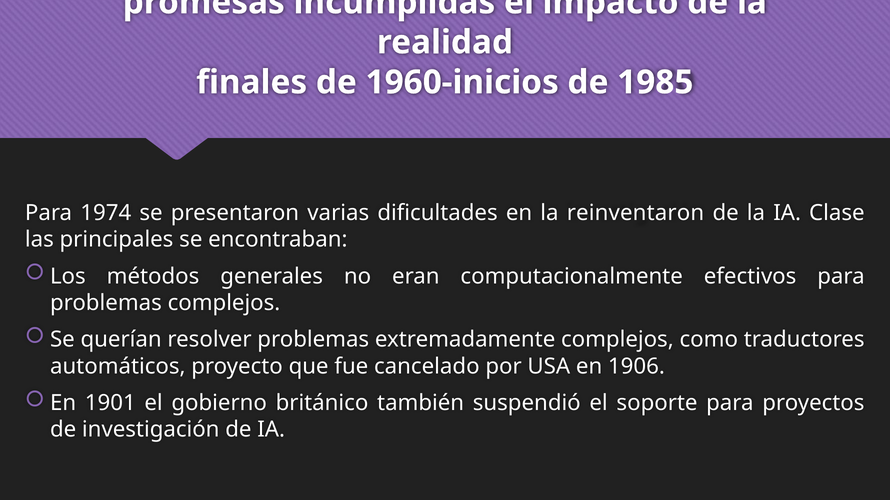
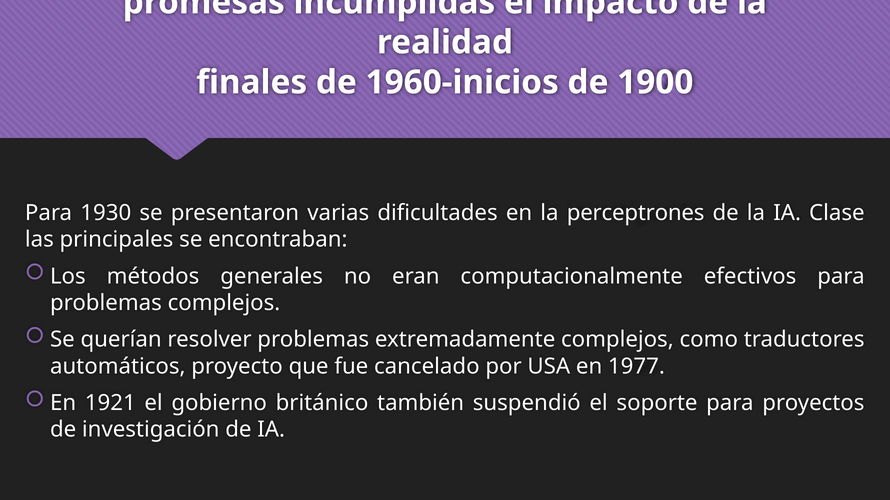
1985: 1985 -> 1900
1974: 1974 -> 1930
reinventaron: reinventaron -> perceptrones
1906: 1906 -> 1977
1901: 1901 -> 1921
